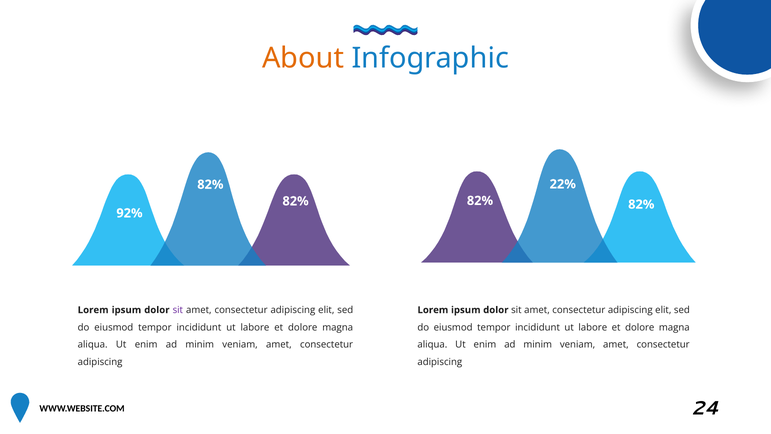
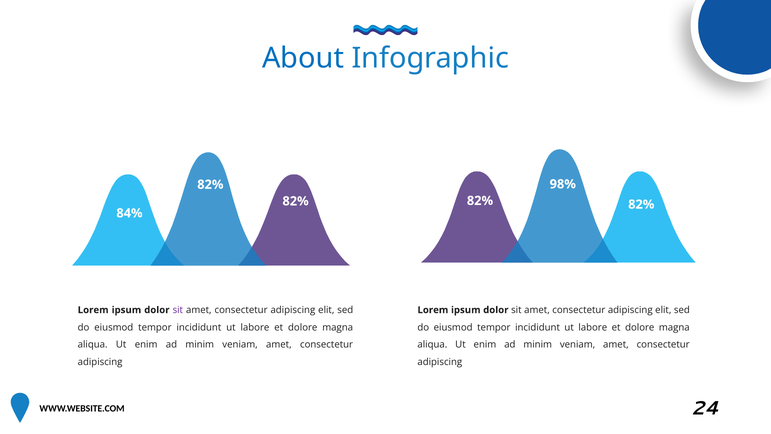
About colour: orange -> blue
22%: 22% -> 98%
92%: 92% -> 84%
